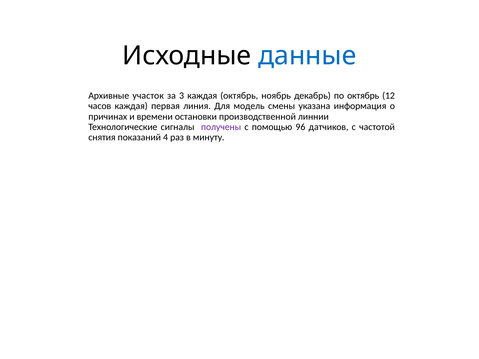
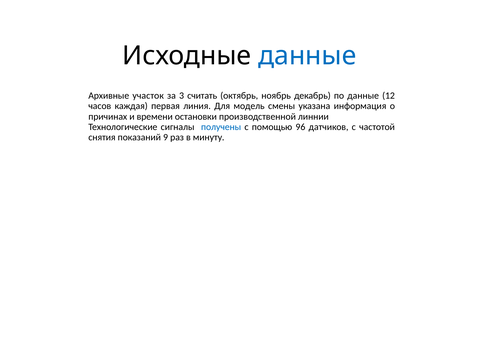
3 каждая: каждая -> считать
по октябрь: октябрь -> данные
получены colour: purple -> blue
4: 4 -> 9
